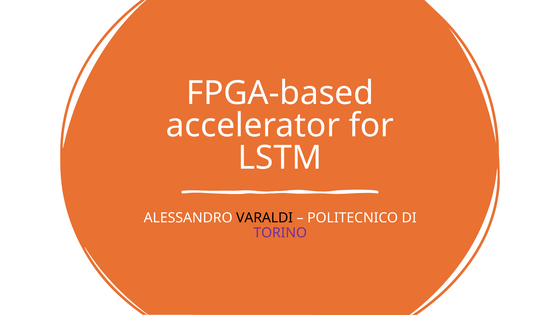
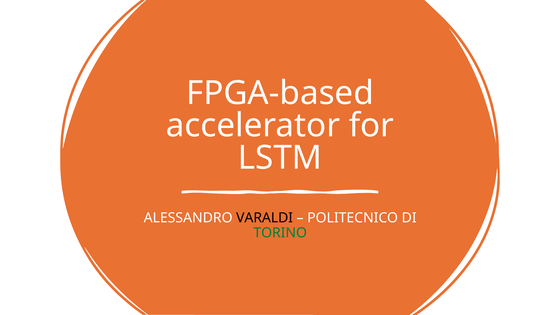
TORINO colour: purple -> green
